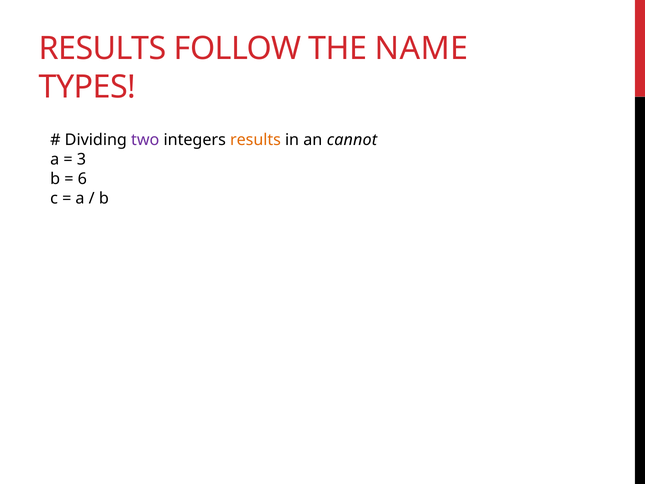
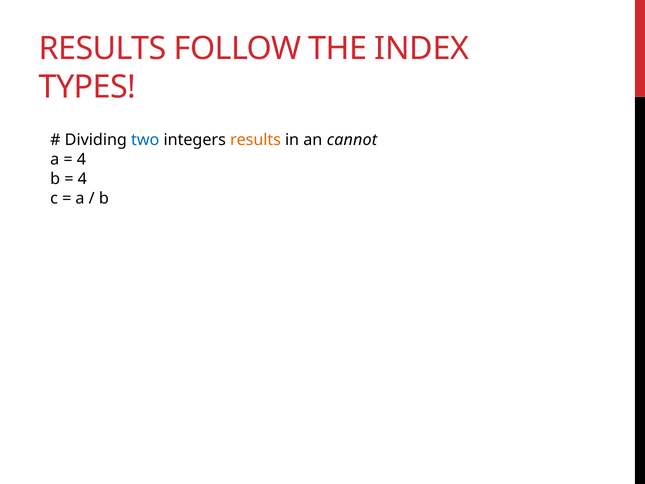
NAME: NAME -> INDEX
two colour: purple -> blue
3 at (81, 159): 3 -> 4
6 at (82, 179): 6 -> 4
